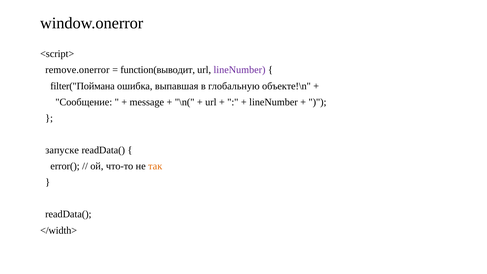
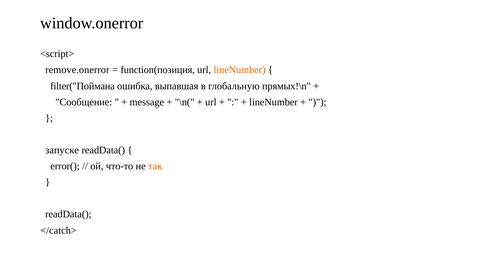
function(выводит: function(выводит -> function(позиция
lineNumber at (240, 70) colour: purple -> orange
объекте!\n: объекте!\n -> прямых!\n
</width>: </width> -> </catch>
